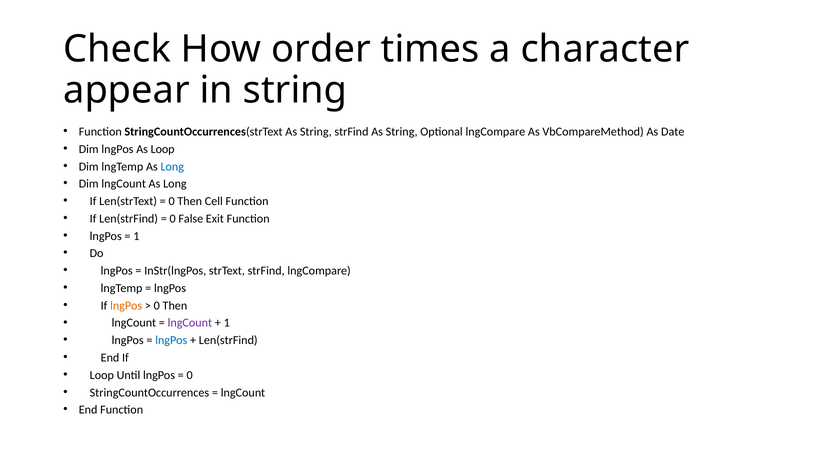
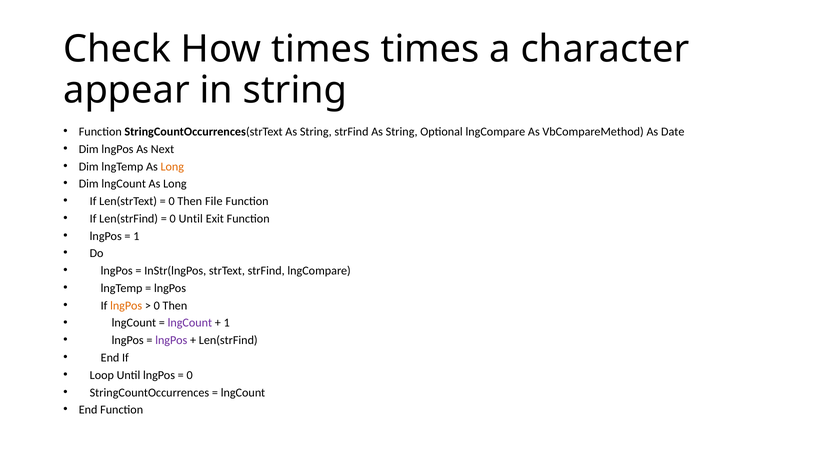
How order: order -> times
As Loop: Loop -> Next
Long at (172, 167) colour: blue -> orange
Cell: Cell -> File
0 False: False -> Until
lngPos at (171, 340) colour: blue -> purple
